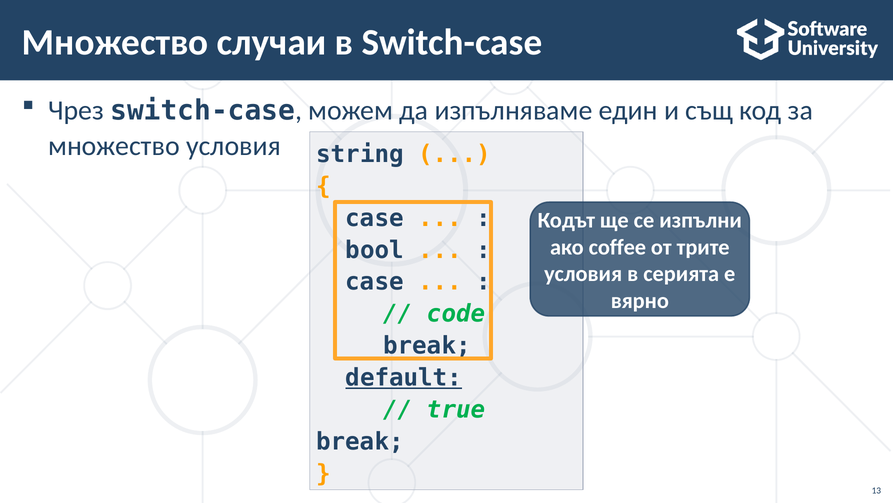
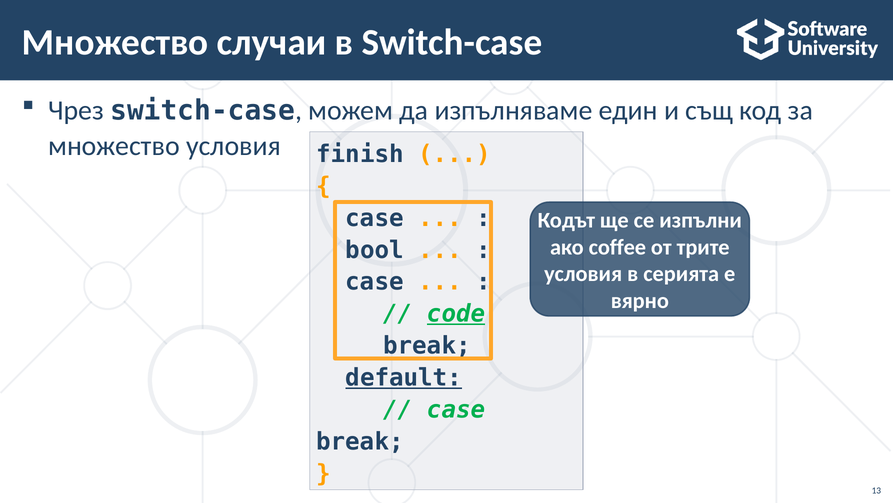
string: string -> finish
code underline: none -> present
true at (456, 409): true -> case
